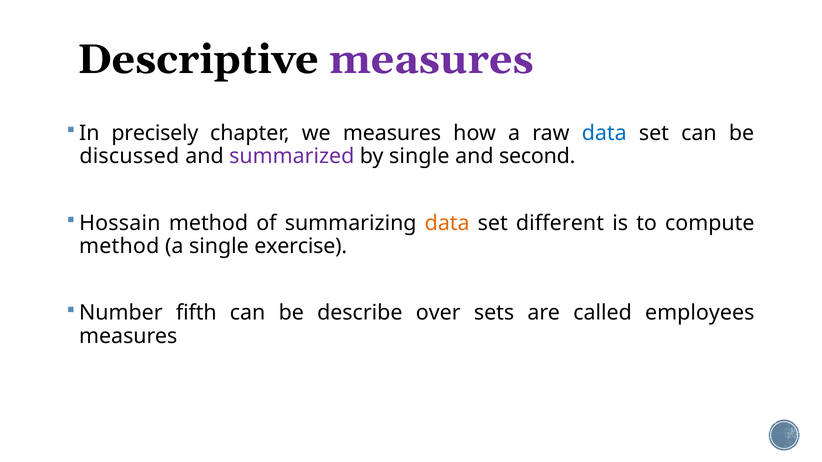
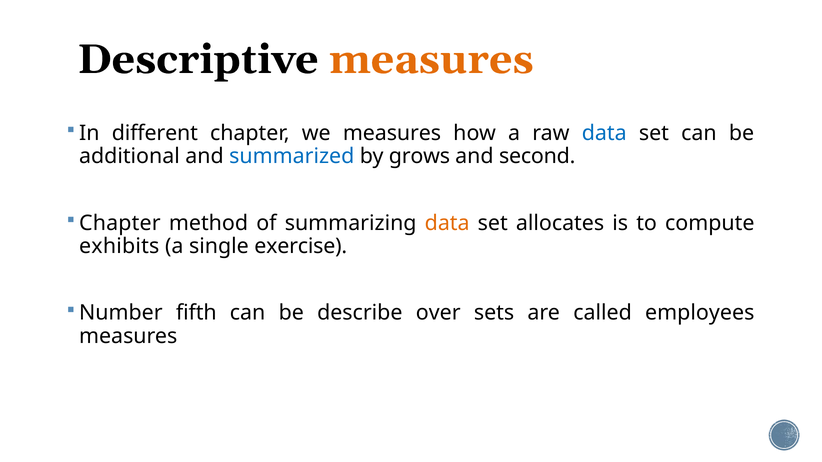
measures at (431, 59) colour: purple -> orange
precisely: precisely -> different
discussed: discussed -> additional
summarized colour: purple -> blue
by single: single -> grows
Hossain at (120, 223): Hossain -> Chapter
different: different -> allocates
method at (119, 246): method -> exhibits
